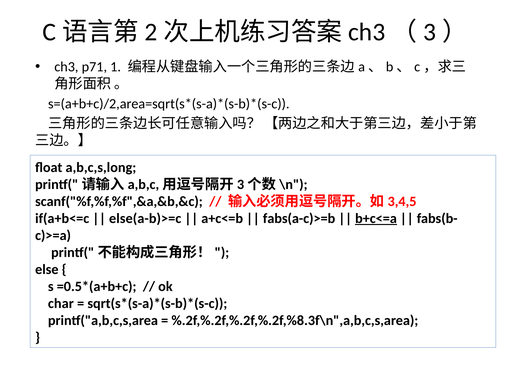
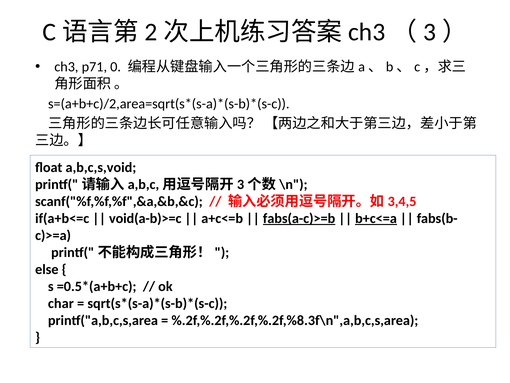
1: 1 -> 0
a,b,c,s,long: a,b,c,s,long -> a,b,c,s,void
else(a-b)>=c: else(a-b)>=c -> void(a-b)>=c
fabs(a-c)>=b underline: none -> present
